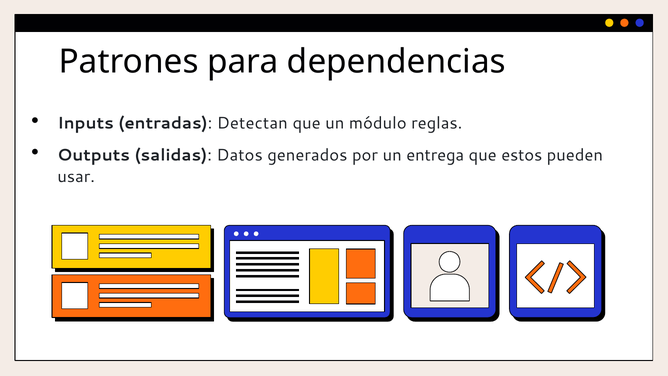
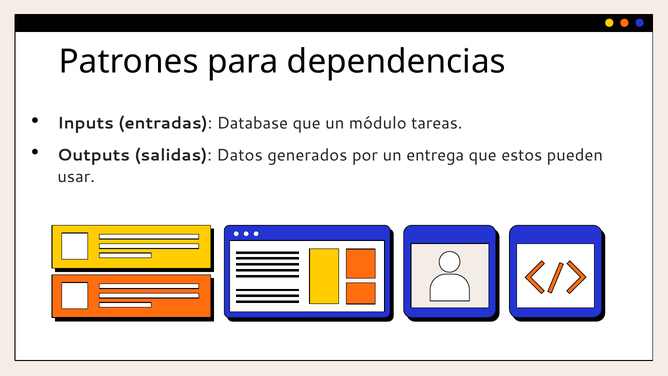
Detectan: Detectan -> Database
reglas: reglas -> tareas
